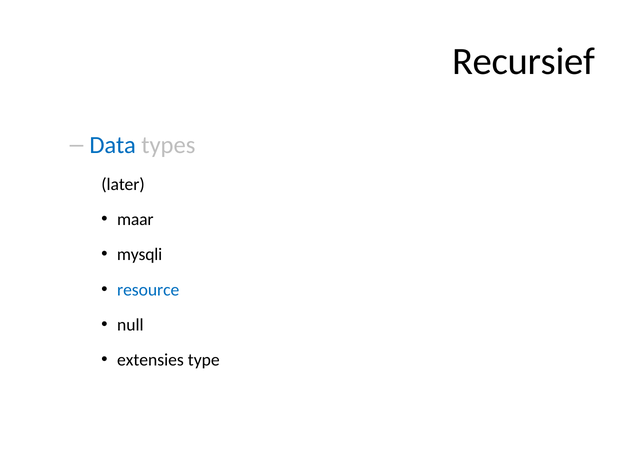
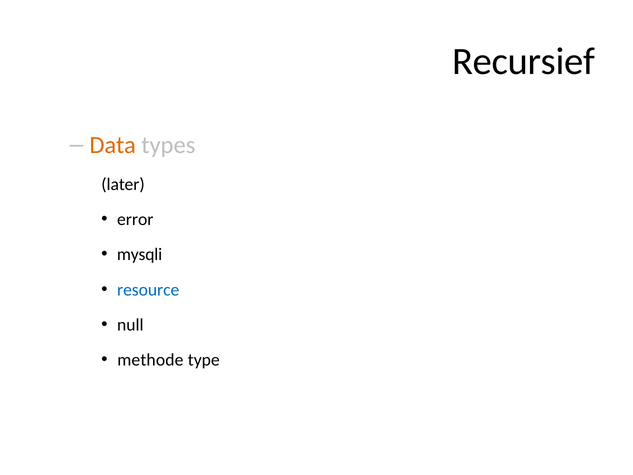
Data colour: blue -> orange
maar: maar -> error
extensies: extensies -> methode
